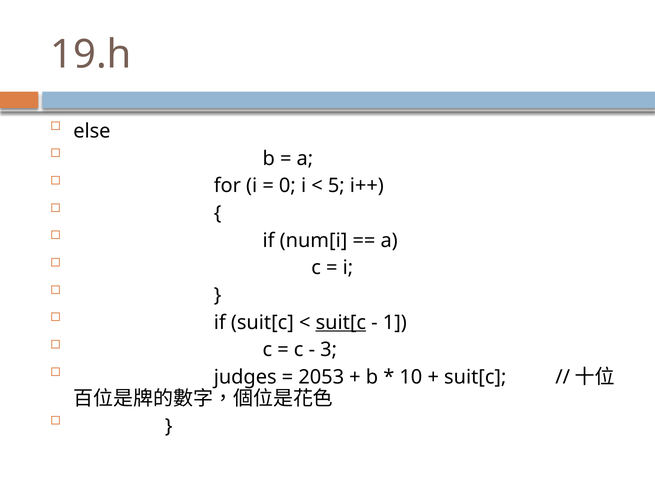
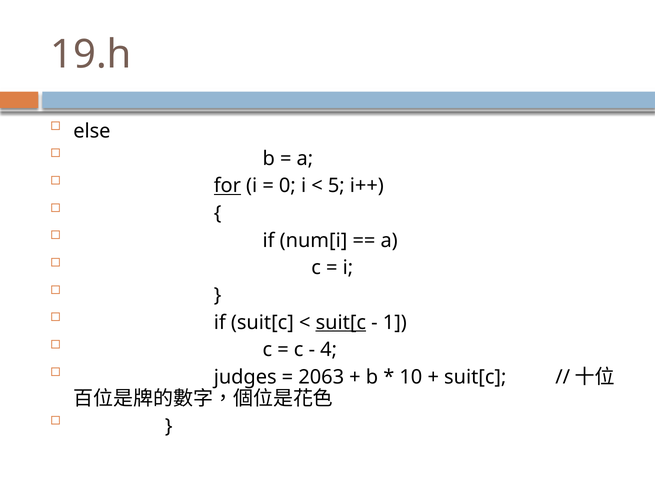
for underline: none -> present
3: 3 -> 4
2053: 2053 -> 2063
